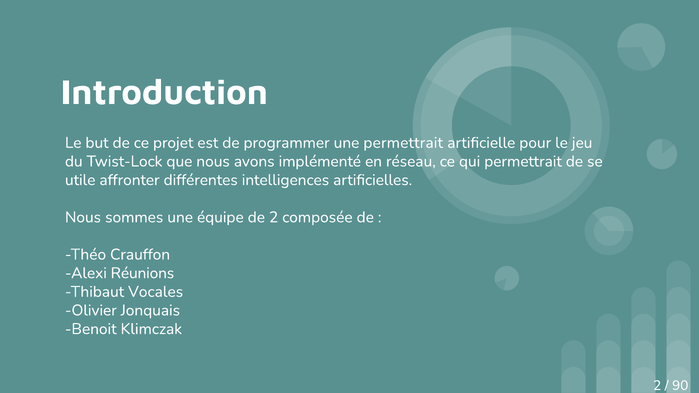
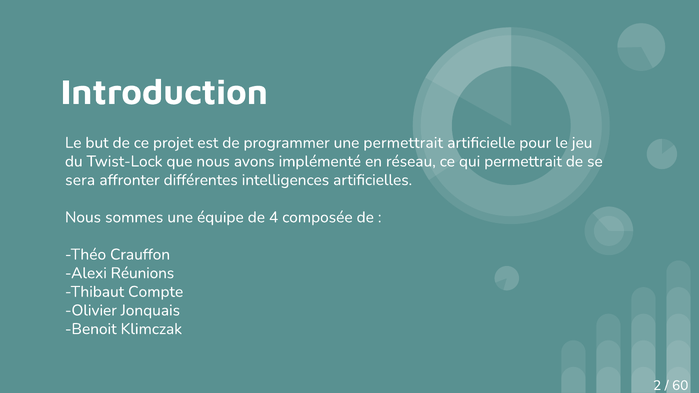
utile: utile -> sera
de 2: 2 -> 4
Vocales: Vocales -> Compte
90: 90 -> 60
